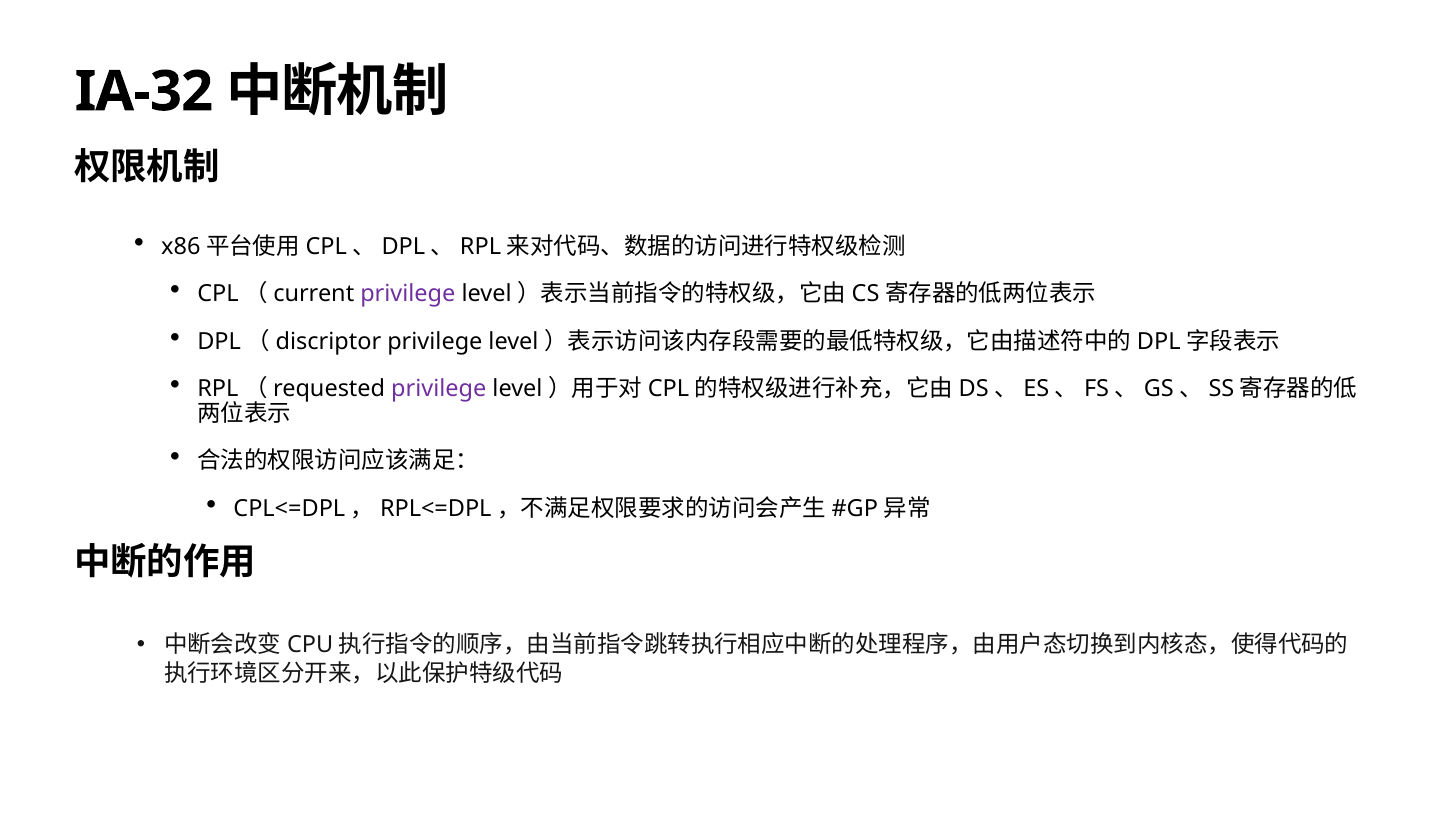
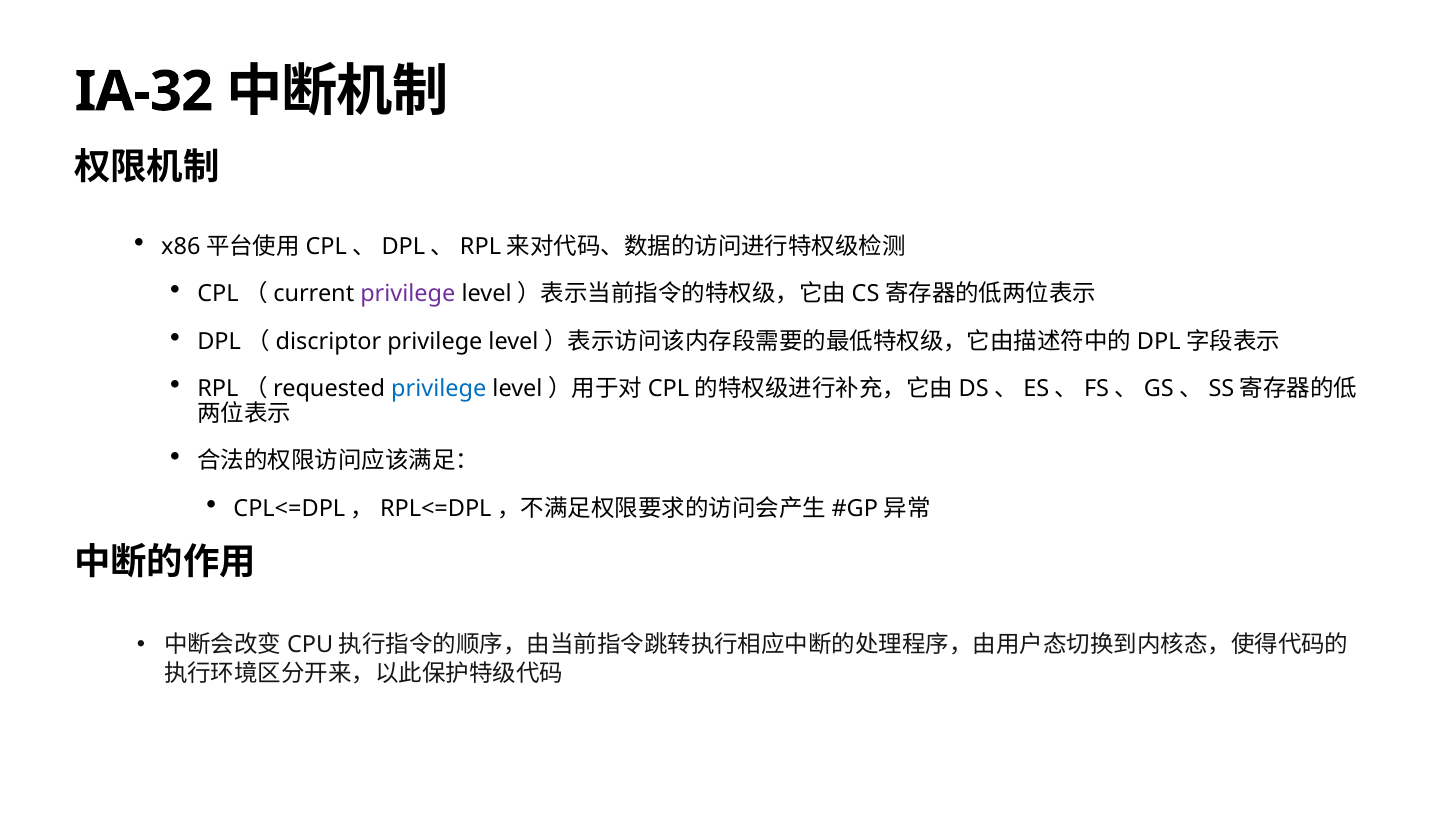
privilege at (439, 389) colour: purple -> blue
